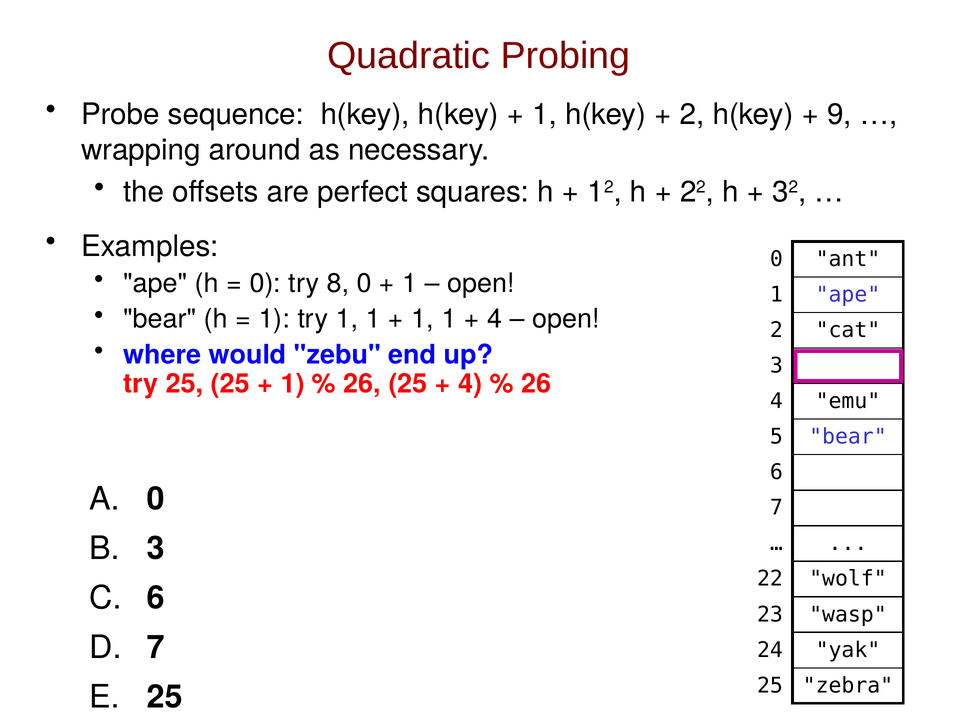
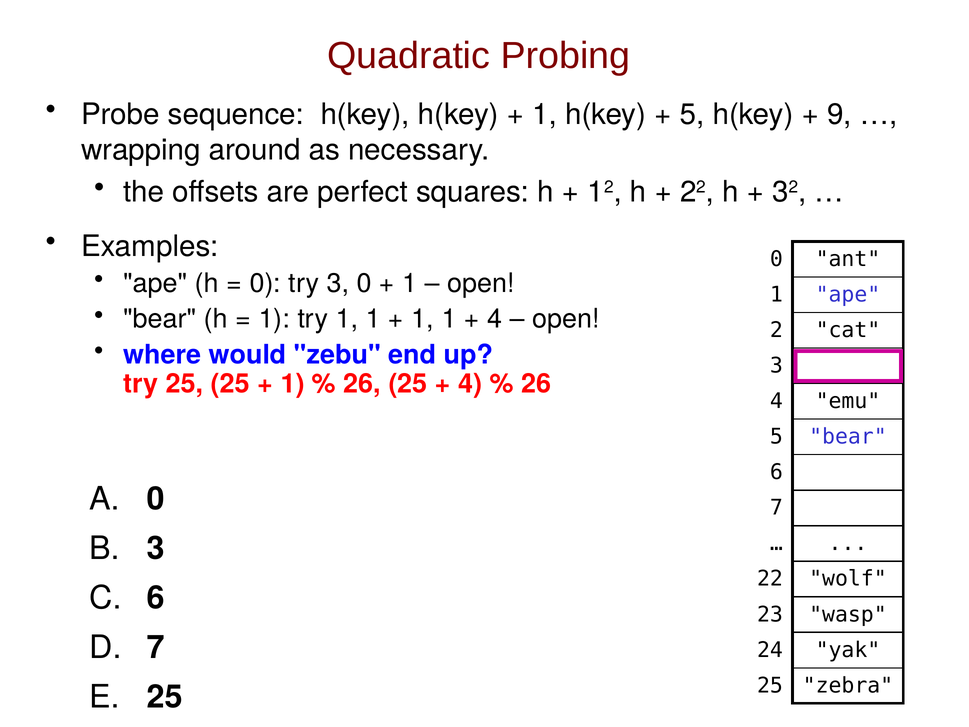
2 at (692, 114): 2 -> 5
try 8: 8 -> 3
